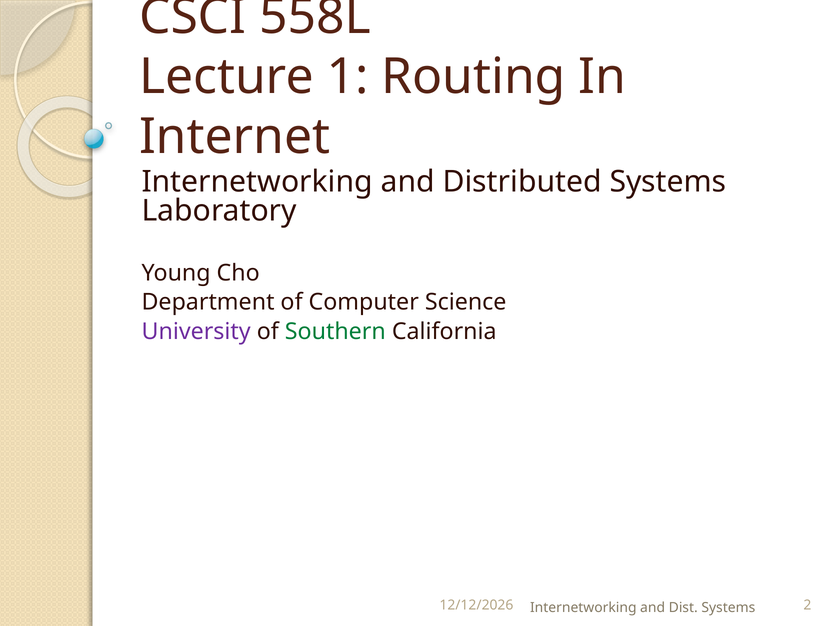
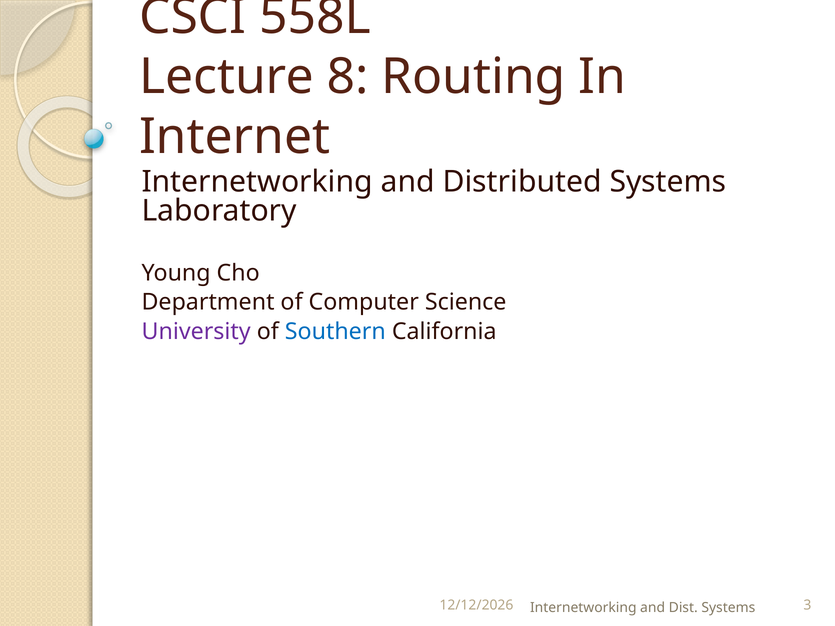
1: 1 -> 8
Southern colour: green -> blue
2: 2 -> 3
